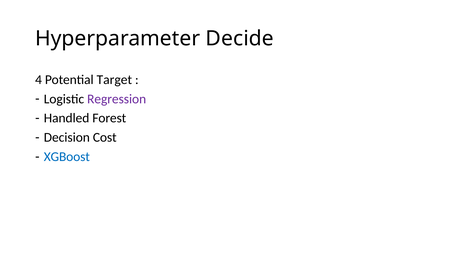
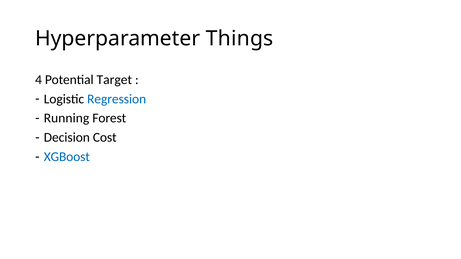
Decide: Decide -> Things
Regression colour: purple -> blue
Handled: Handled -> Running
